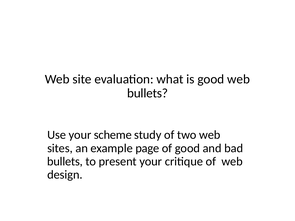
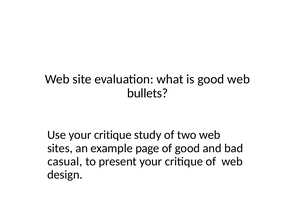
Use your scheme: scheme -> critique
bullets at (65, 162): bullets -> casual
